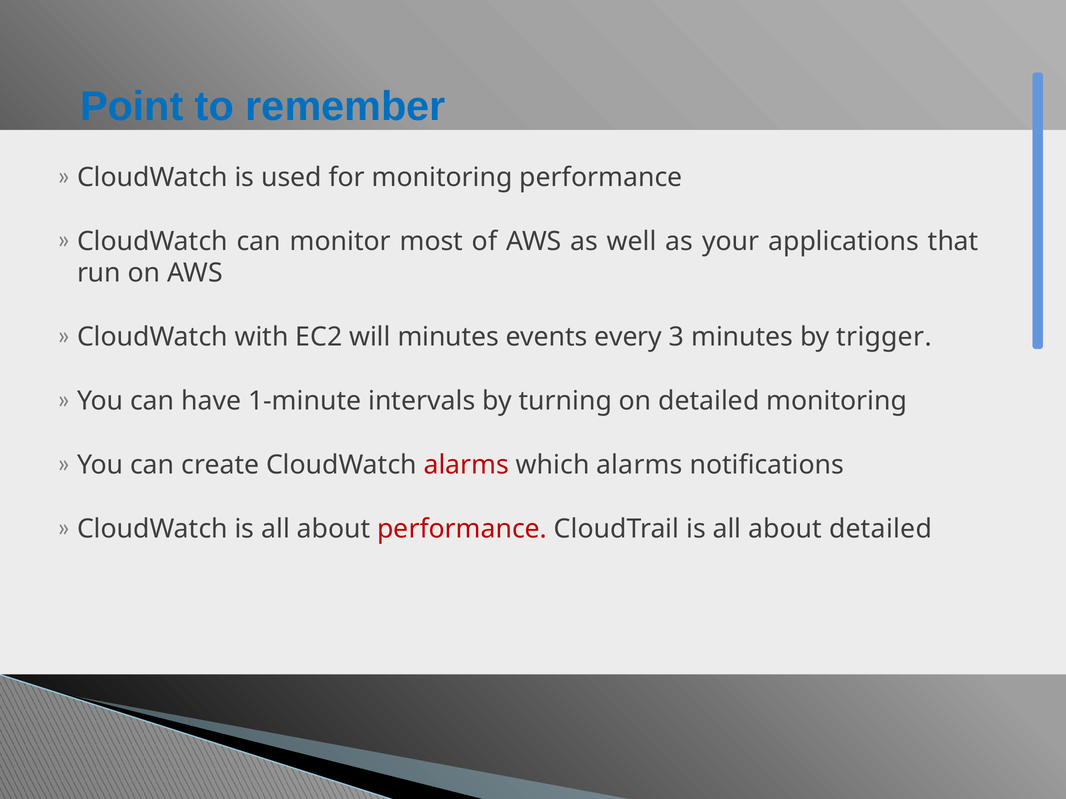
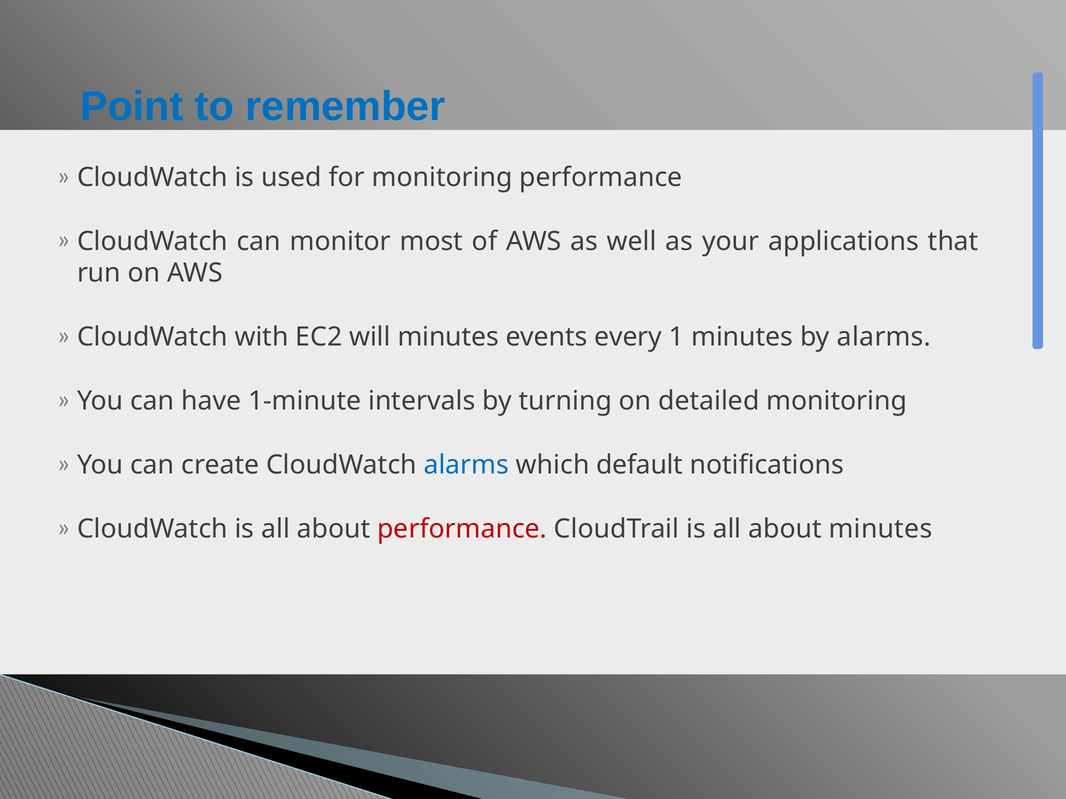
3: 3 -> 1
by trigger: trigger -> alarms
alarms at (466, 465) colour: red -> blue
which alarms: alarms -> default
about detailed: detailed -> minutes
